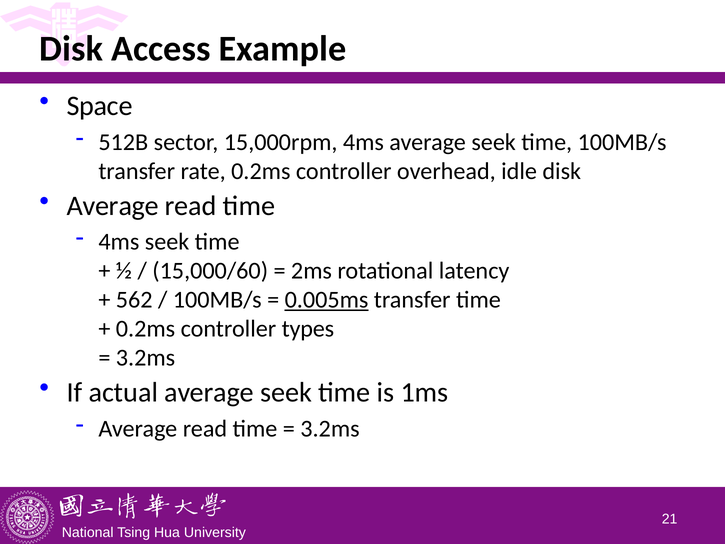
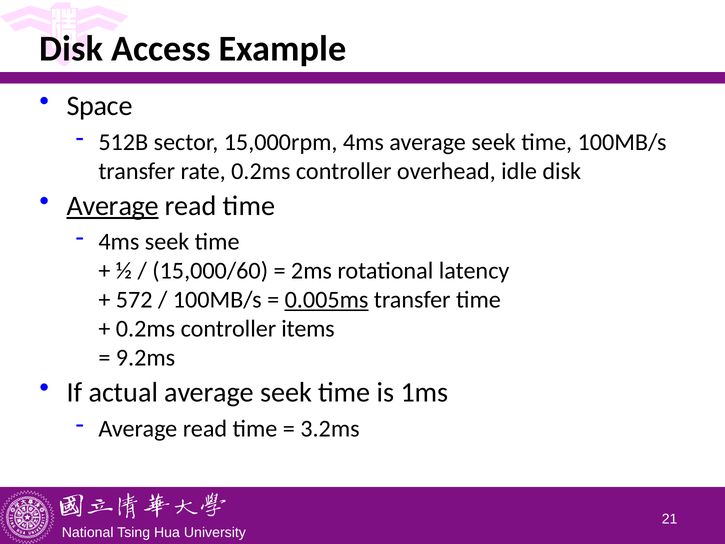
Average at (113, 206) underline: none -> present
562: 562 -> 572
types: types -> items
3.2ms at (145, 358): 3.2ms -> 9.2ms
